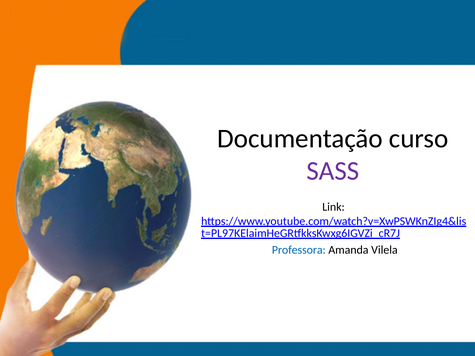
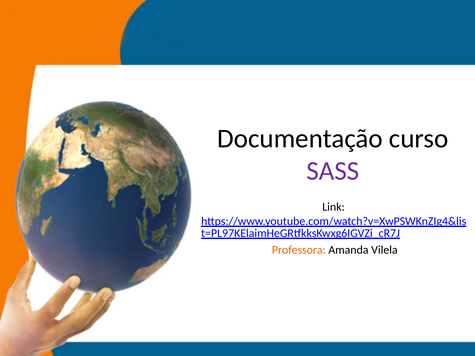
Professora colour: blue -> orange
